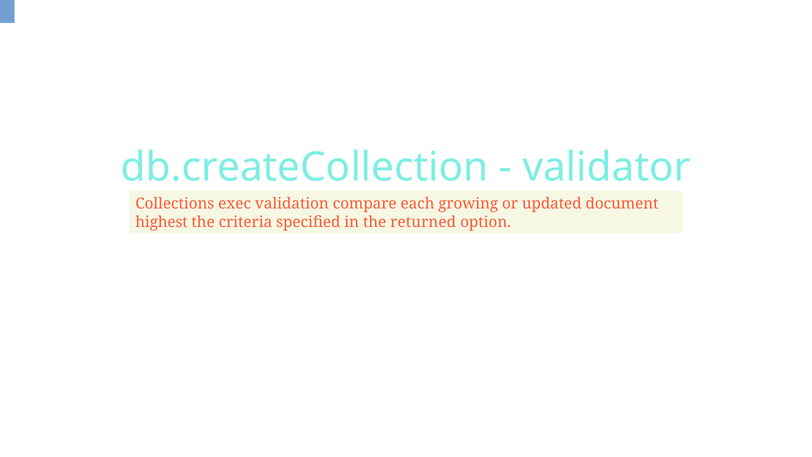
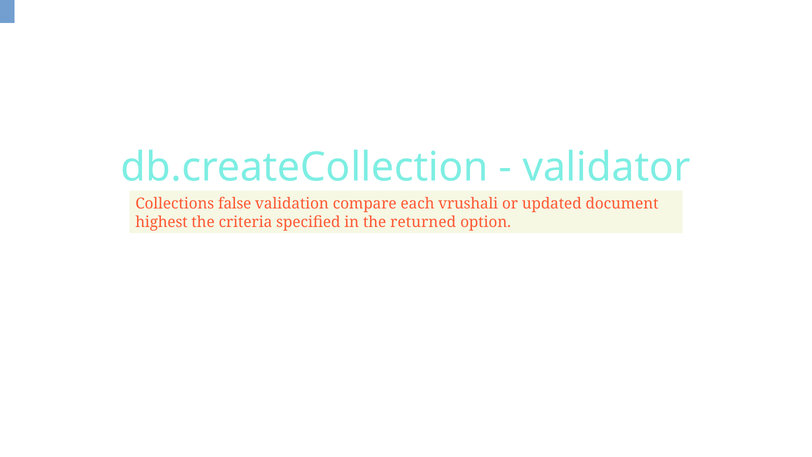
exec: exec -> false
growing: growing -> vrushali
